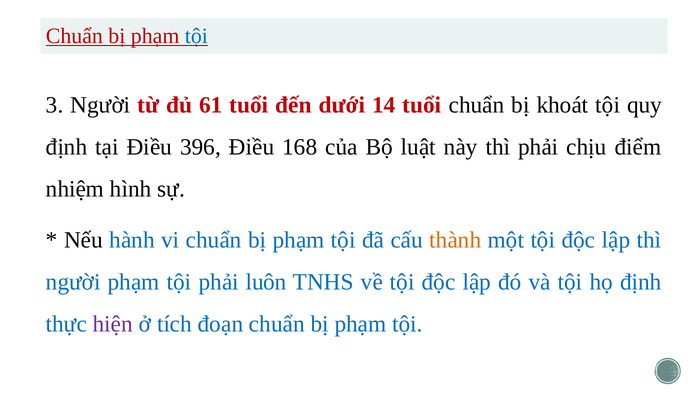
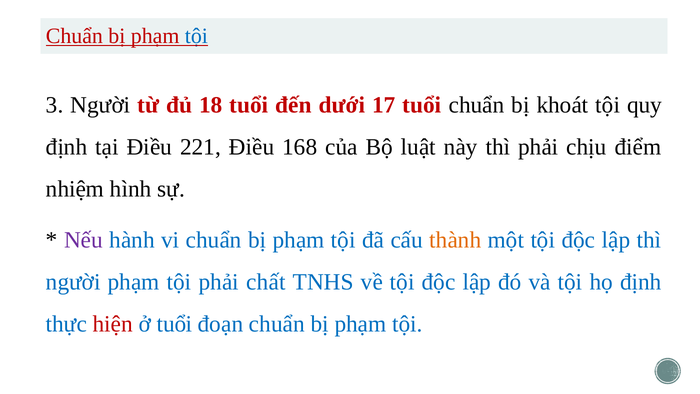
61: 61 -> 18
14: 14 -> 17
396: 396 -> 221
Nếu colour: black -> purple
luôn: luôn -> chất
hiện colour: purple -> red
ở tích: tích -> tuổi
